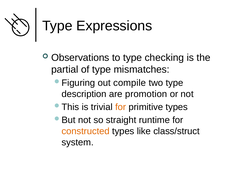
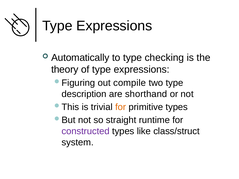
Observations: Observations -> Automatically
partial: partial -> theory
of type mismatches: mismatches -> expressions
promotion: promotion -> shorthand
constructed colour: orange -> purple
